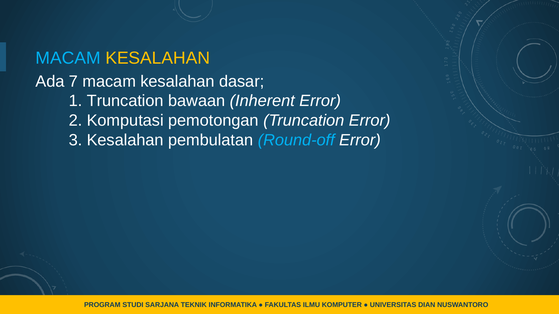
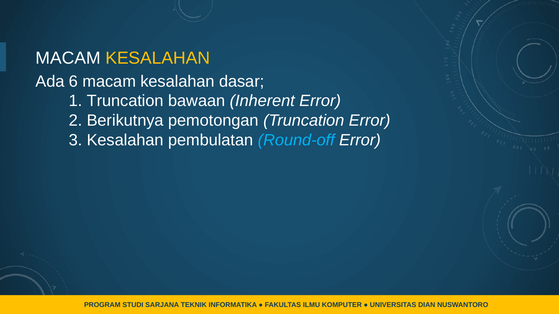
MACAM at (68, 58) colour: light blue -> white
7: 7 -> 6
Komputasi: Komputasi -> Berikutnya
